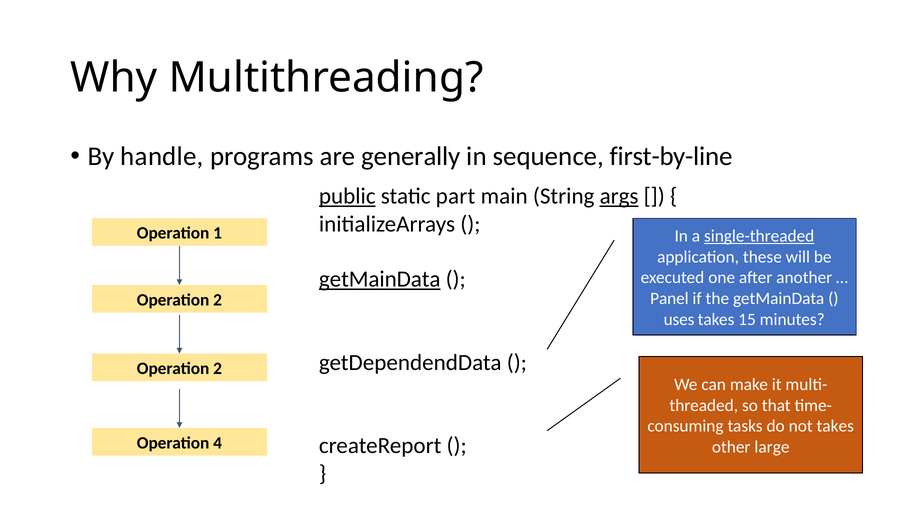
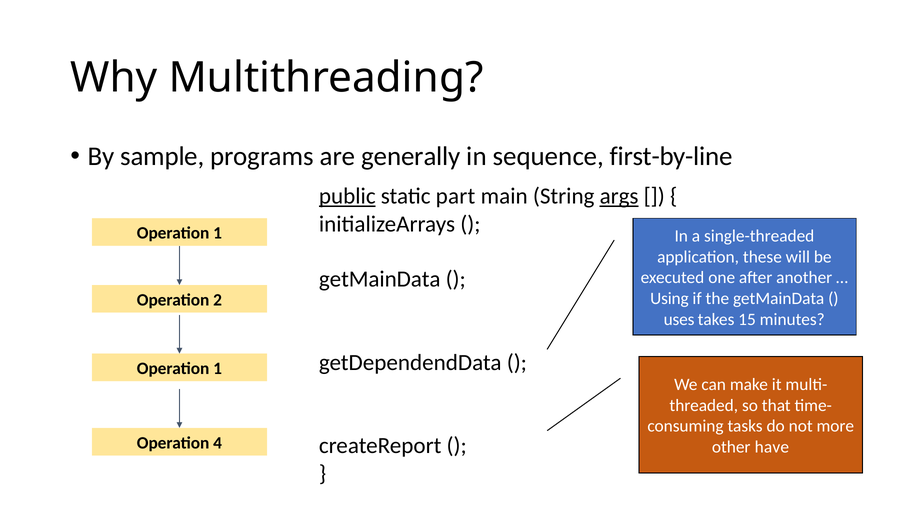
handle: handle -> sample
single-threaded underline: present -> none
getMainData at (380, 279) underline: present -> none
Panel: Panel -> Using
2 at (218, 368): 2 -> 1
not takes: takes -> more
large: large -> have
